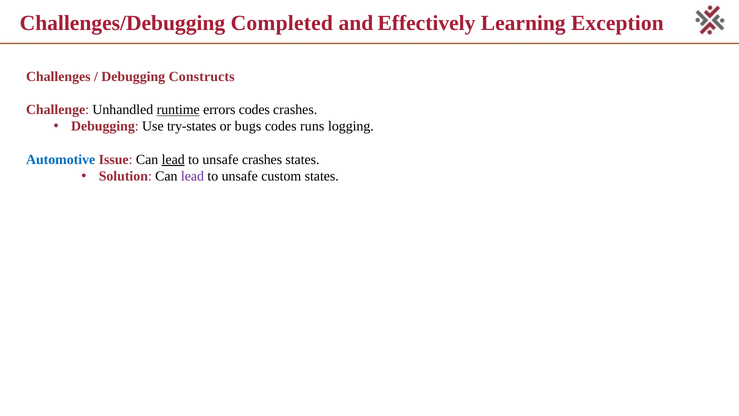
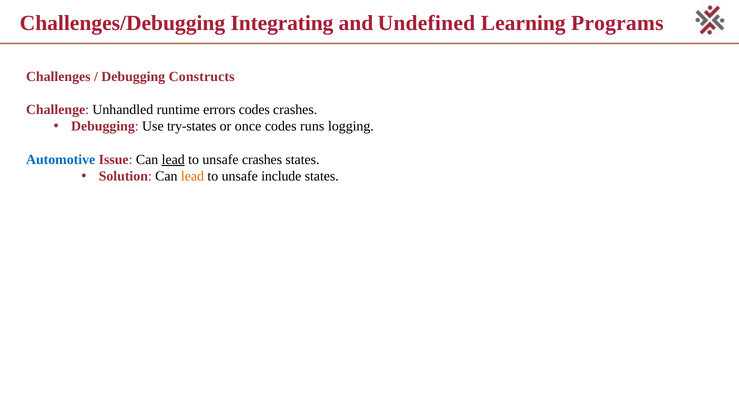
Completed: Completed -> Integrating
Effectively: Effectively -> Undefined
Exception: Exception -> Programs
runtime underline: present -> none
bugs: bugs -> once
lead at (192, 176) colour: purple -> orange
custom: custom -> include
